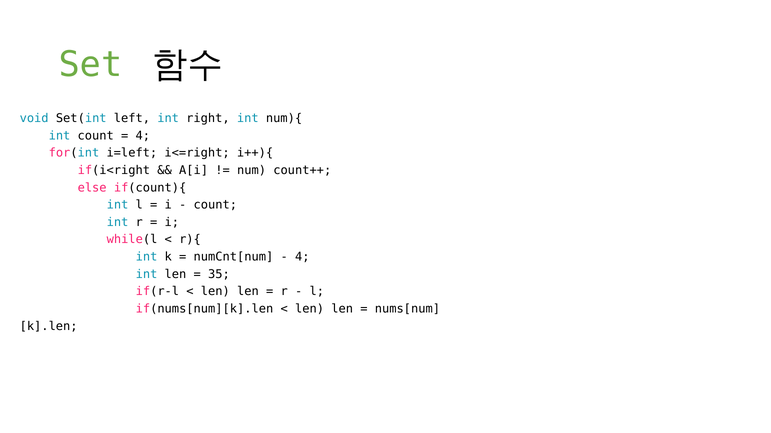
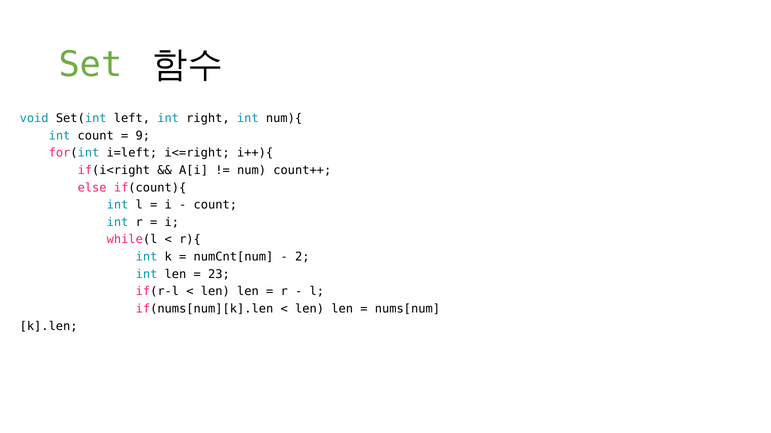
4 at (143, 136): 4 -> 9
4 at (302, 257): 4 -> 2
35: 35 -> 23
